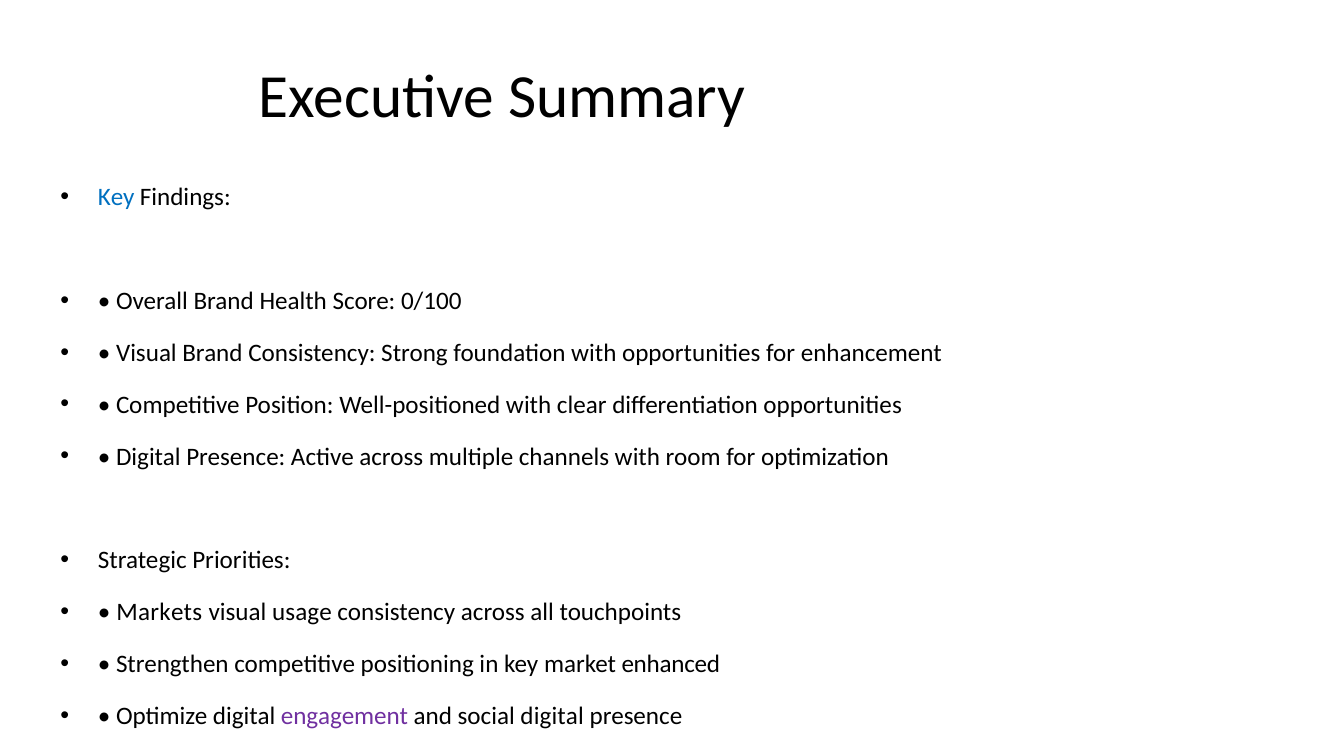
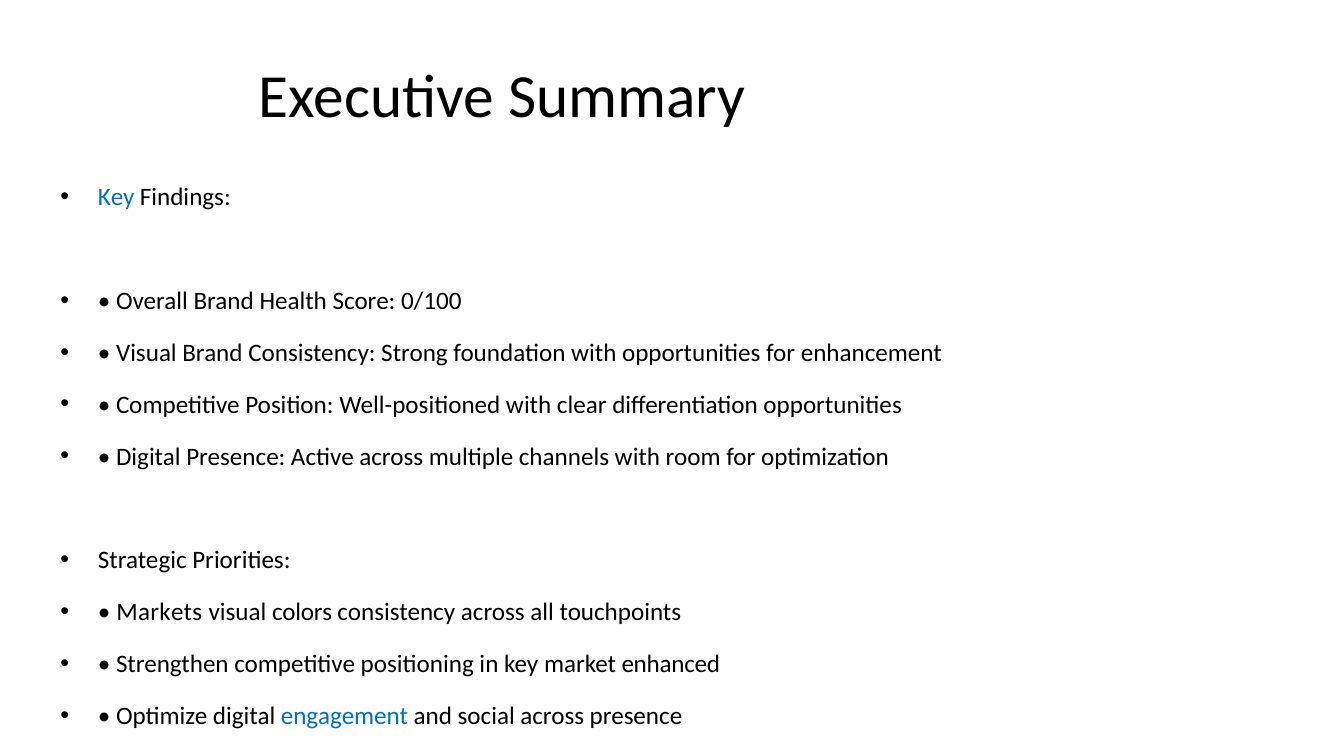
usage: usage -> colors
engagement colour: purple -> blue
social digital: digital -> across
